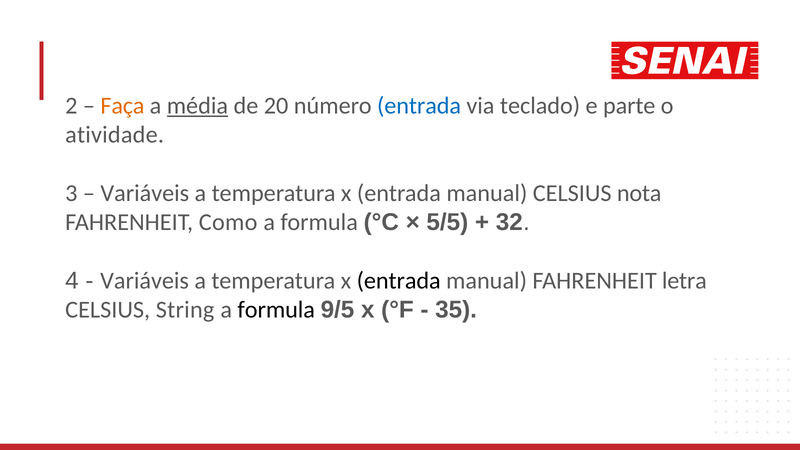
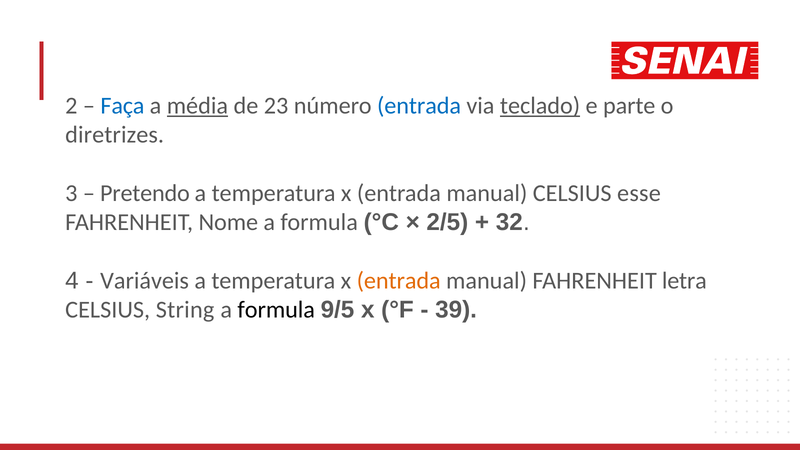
Faça colour: orange -> blue
20: 20 -> 23
teclado underline: none -> present
atividade: atividade -> diretrizes
Variáveis at (145, 193): Variáveis -> Pretendo
nota: nota -> esse
Como: Como -> Nome
5/5: 5/5 -> 2/5
entrada at (399, 281) colour: black -> orange
35: 35 -> 39
